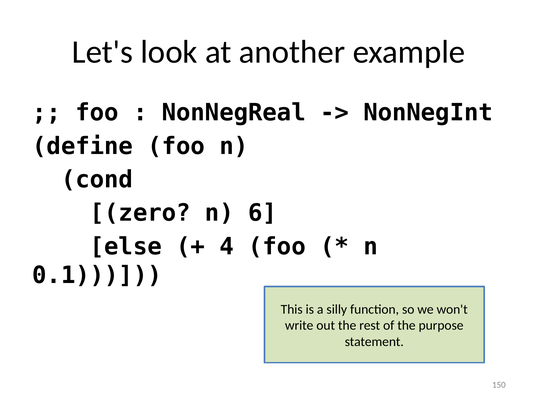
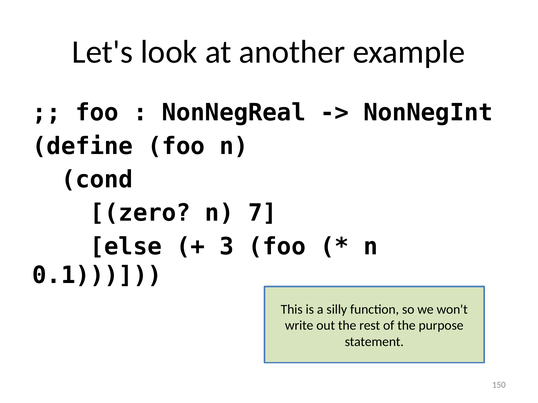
6: 6 -> 7
4: 4 -> 3
